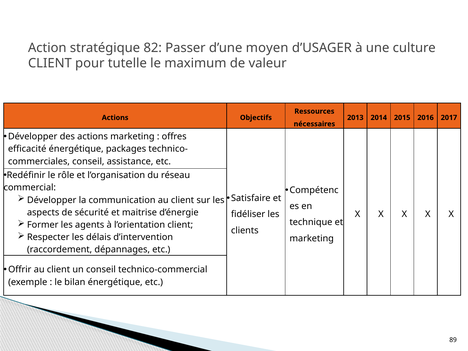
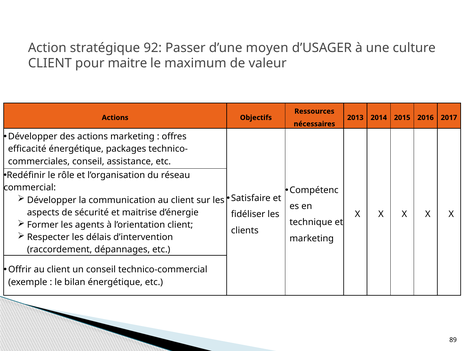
82: 82 -> 92
tutelle: tutelle -> maitre
